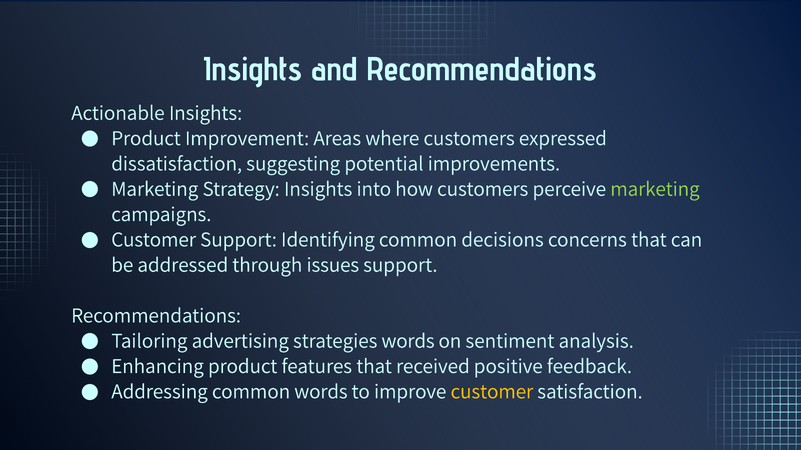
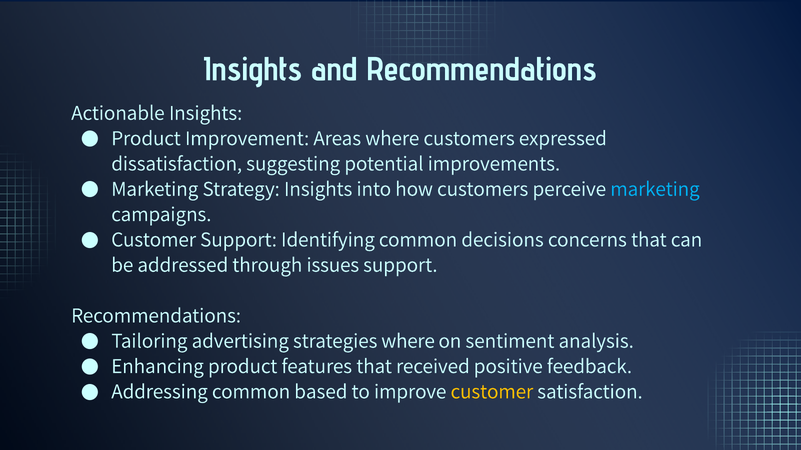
marketing at (655, 189) colour: light green -> light blue
strategies words: words -> where
common words: words -> based
